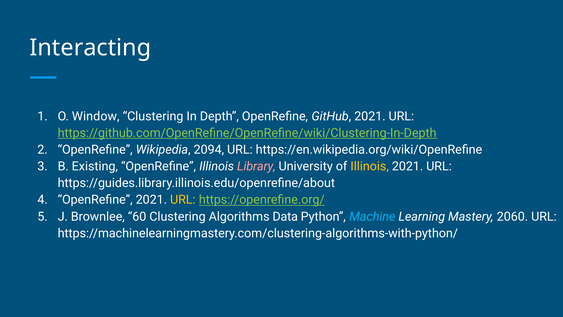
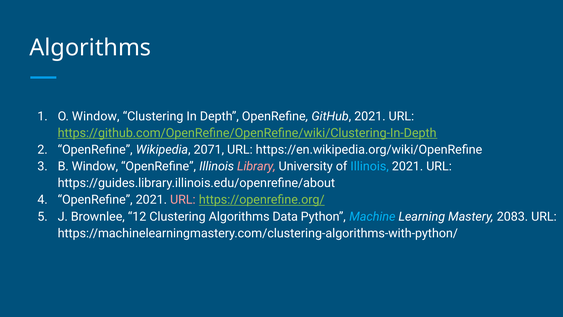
Interacting at (90, 48): Interacting -> Algorithms
2094: 2094 -> 2071
B Existing: Existing -> Window
Illinois at (370, 166) colour: yellow -> light blue
URL at (183, 200) colour: yellow -> pink
60: 60 -> 12
2060: 2060 -> 2083
